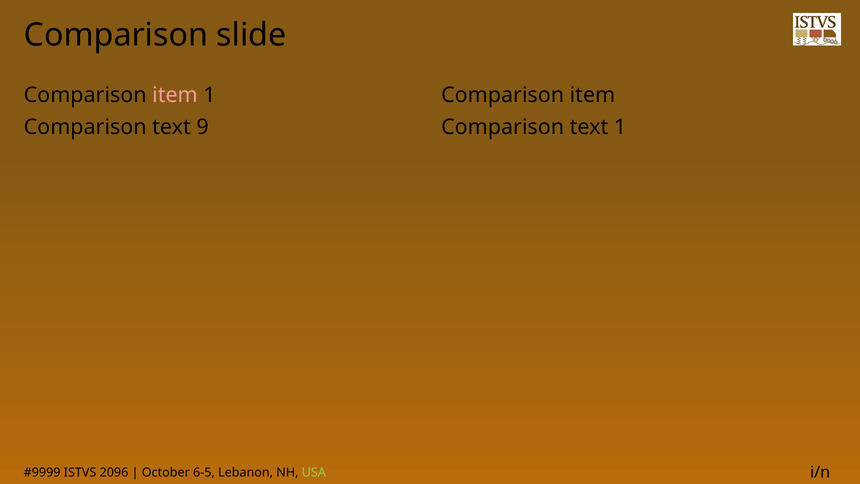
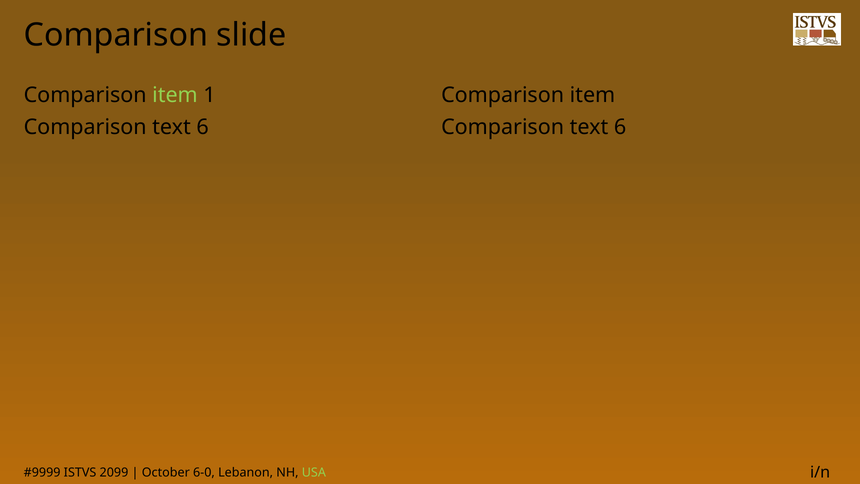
item at (175, 95) colour: pink -> light green
1 at (620, 127): 1 -> 6
9 at (203, 127): 9 -> 6
2096: 2096 -> 2099
6-5: 6-5 -> 6-0
